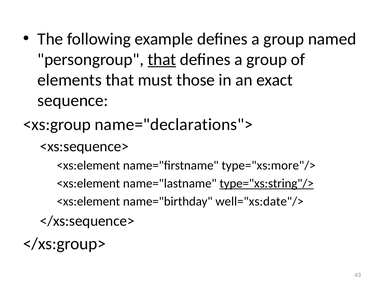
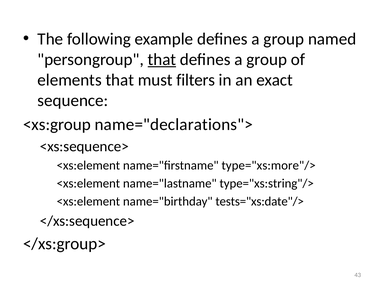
those: those -> filters
type="xs:string"/> underline: present -> none
well="xs:date"/>: well="xs:date"/> -> tests="xs:date"/>
